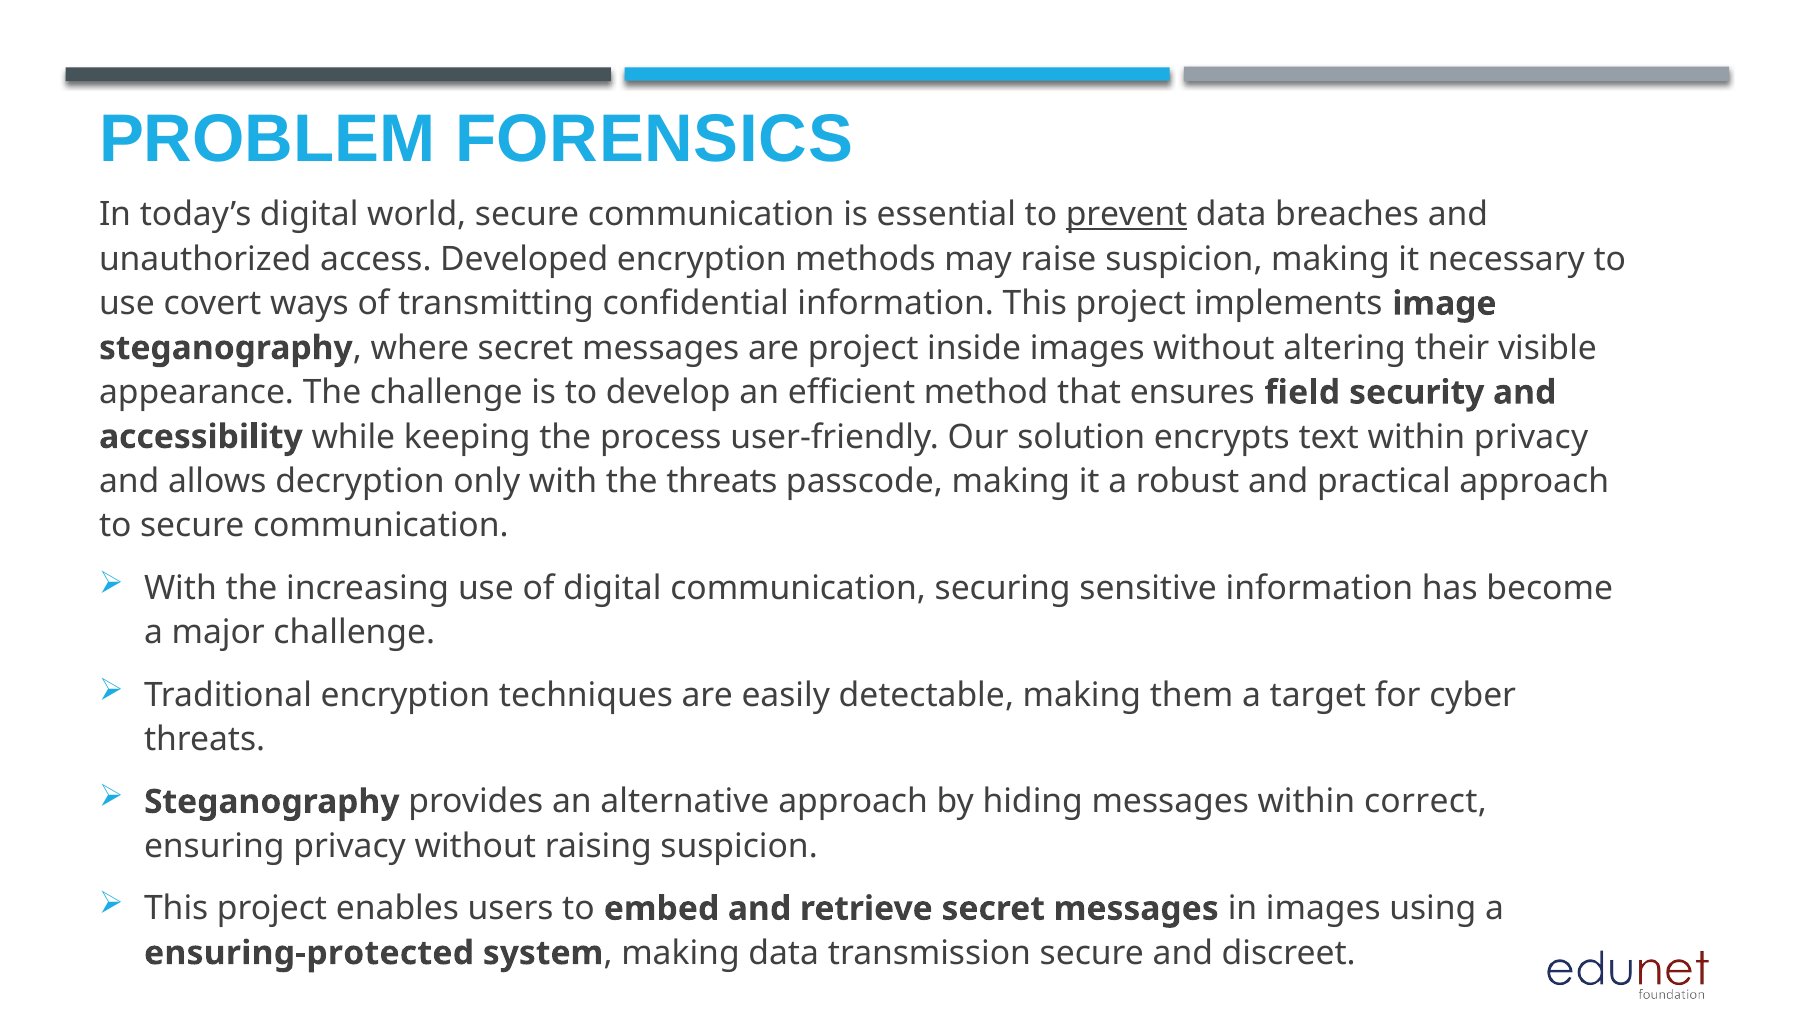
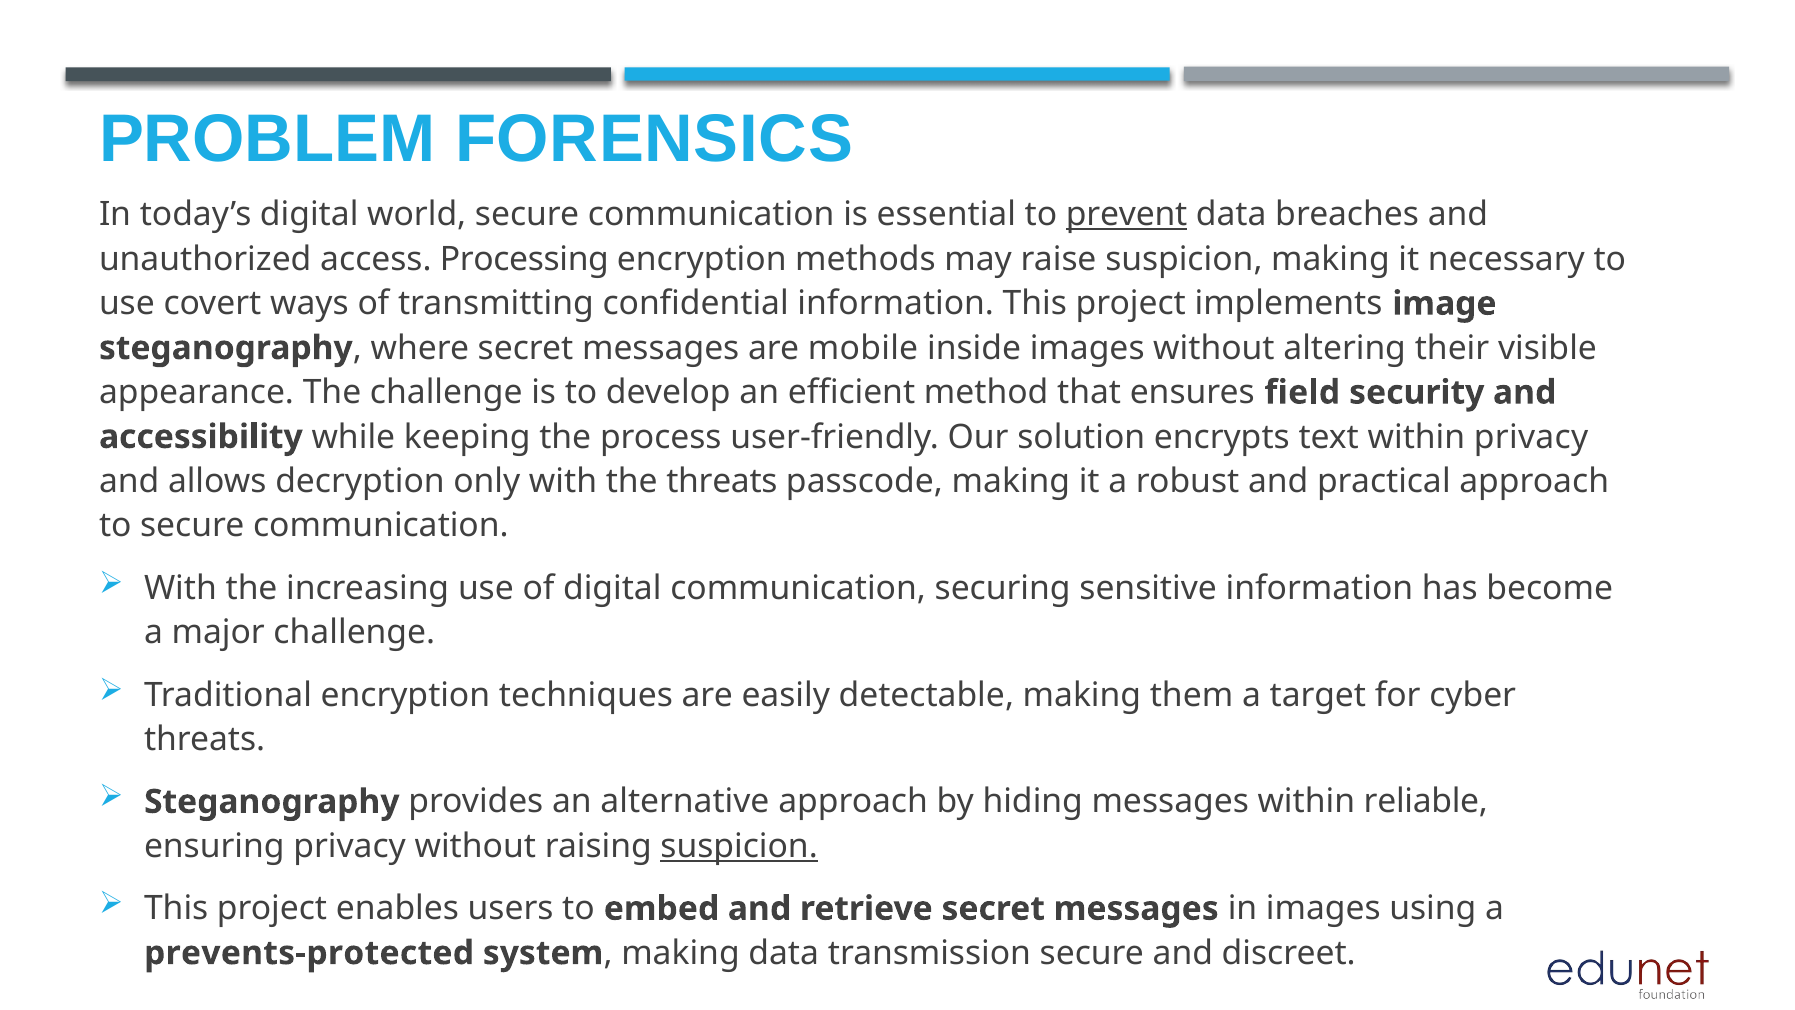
Developed: Developed -> Processing
are project: project -> mobile
correct: correct -> reliable
suspicion at (739, 846) underline: none -> present
ensuring-protected: ensuring-protected -> prevents-protected
